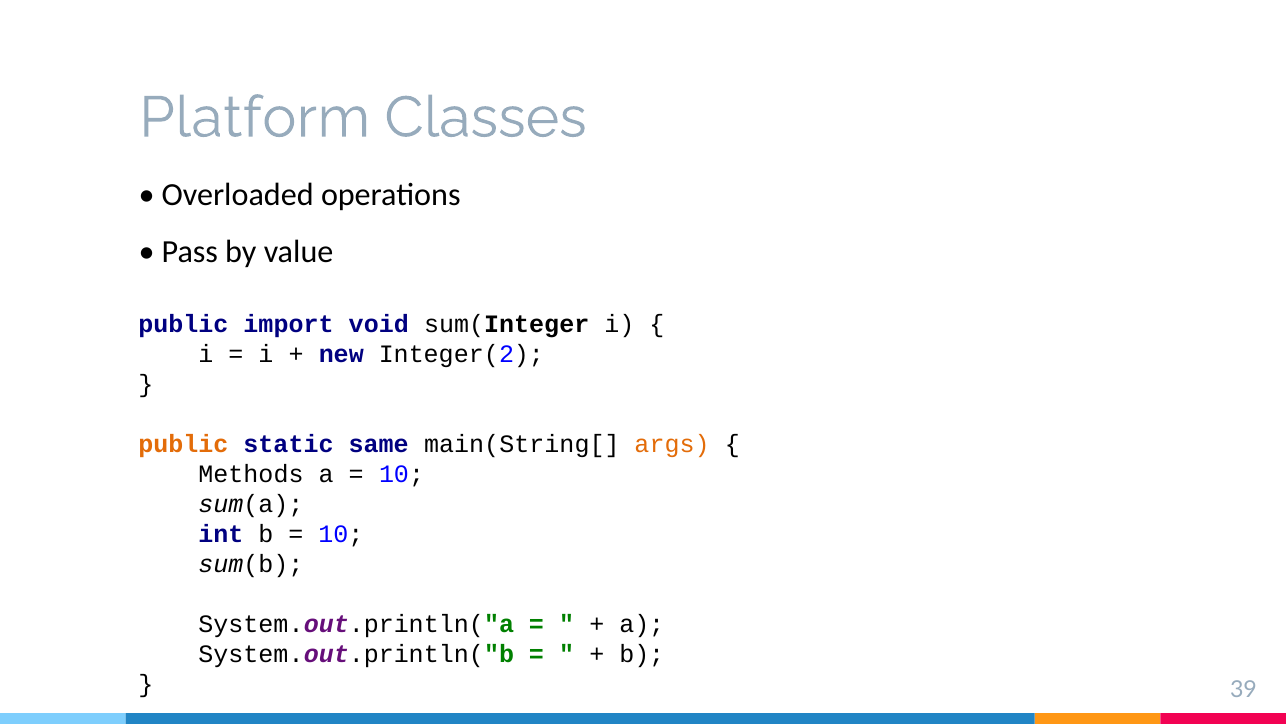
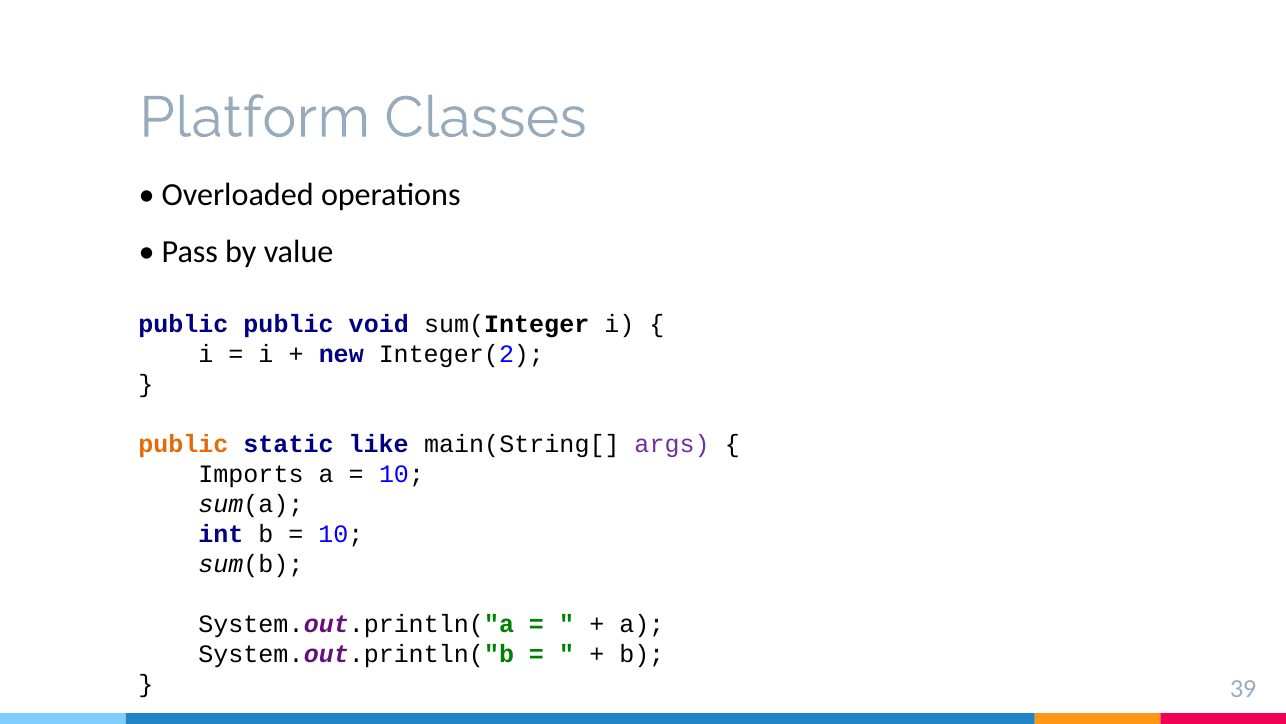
public import: import -> public
same: same -> like
args colour: orange -> purple
Methods: Methods -> Imports
